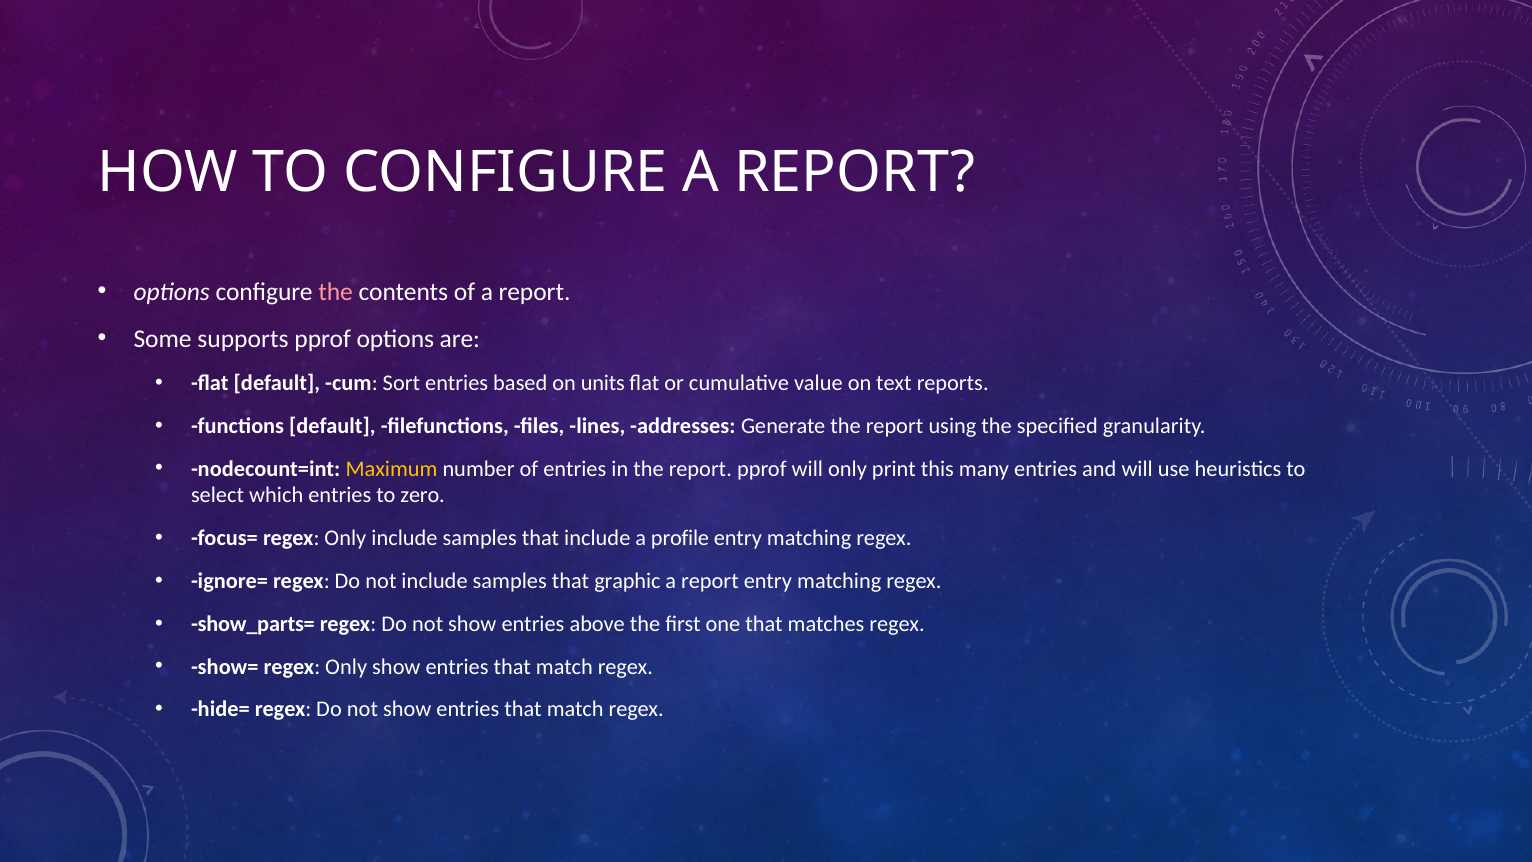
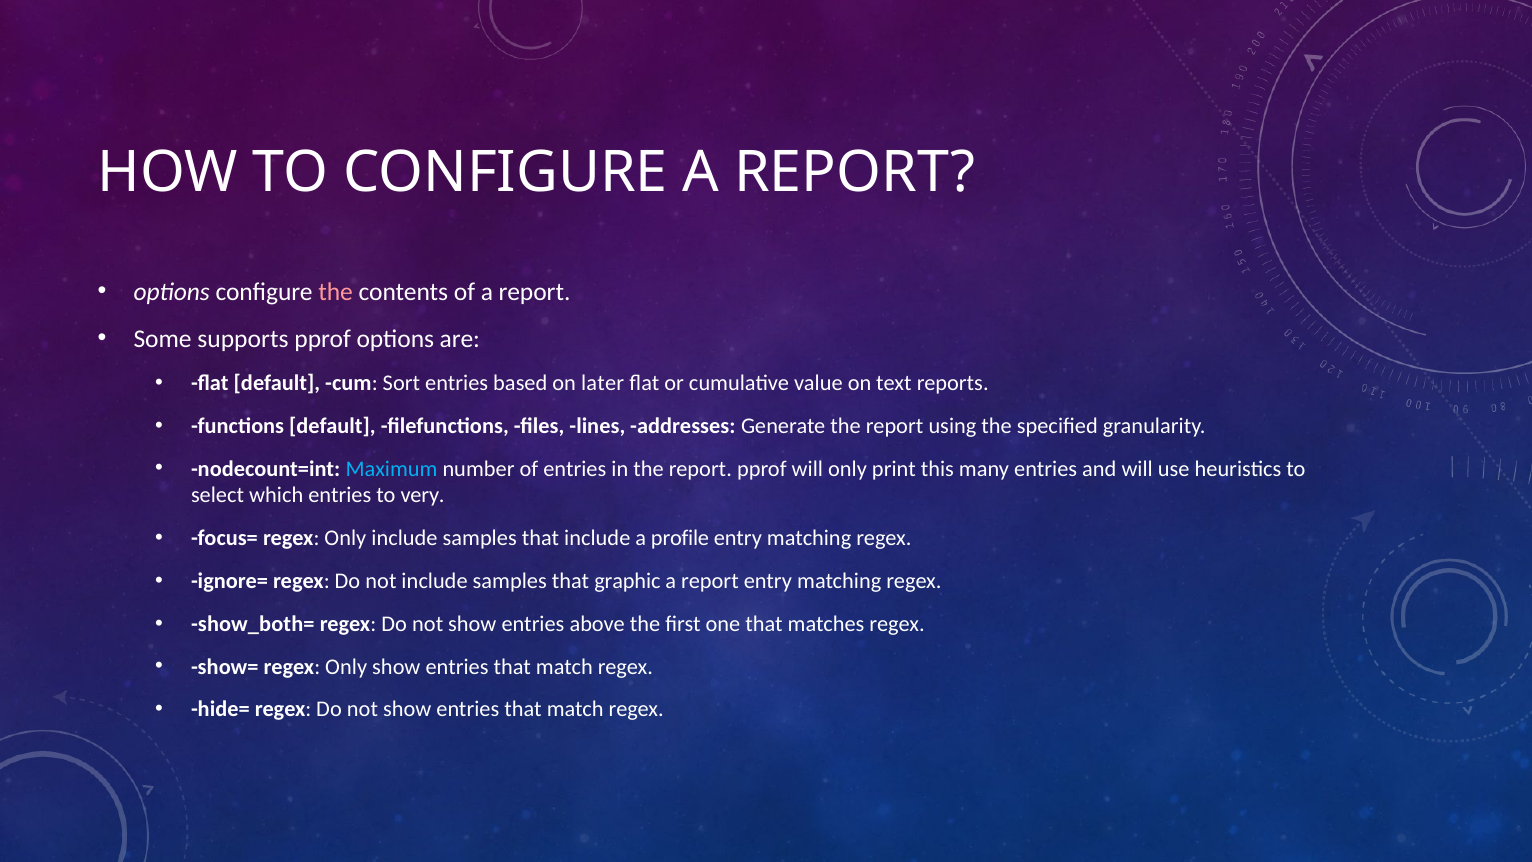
units: units -> later
Maximum colour: yellow -> light blue
zero: zero -> very
show_parts=: show_parts= -> show_both=
